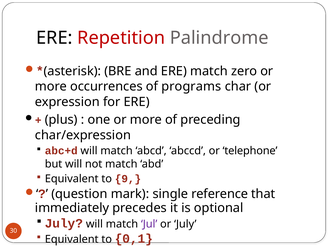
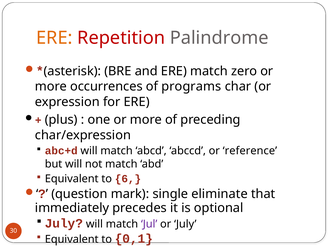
ERE at (54, 38) colour: black -> orange
telephone: telephone -> reference
9: 9 -> 6
reference: reference -> eliminate
